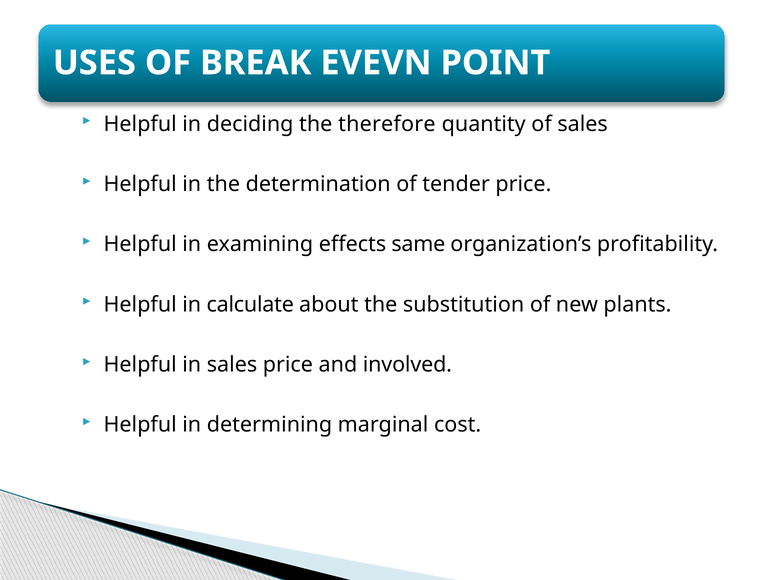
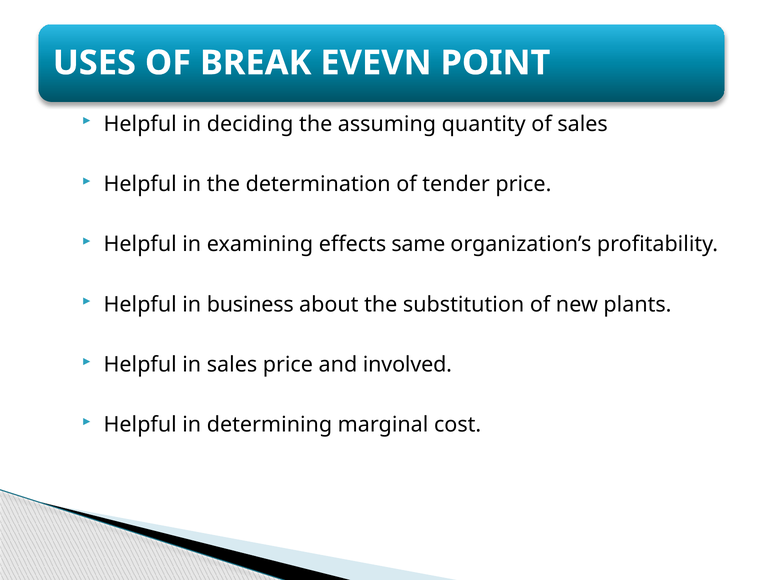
therefore: therefore -> assuming
calculate: calculate -> business
